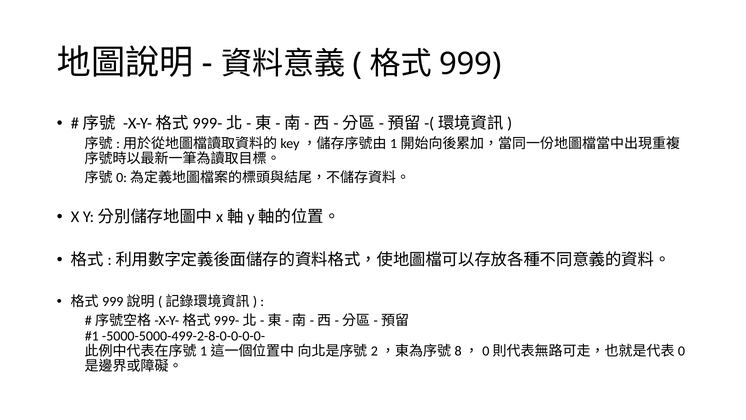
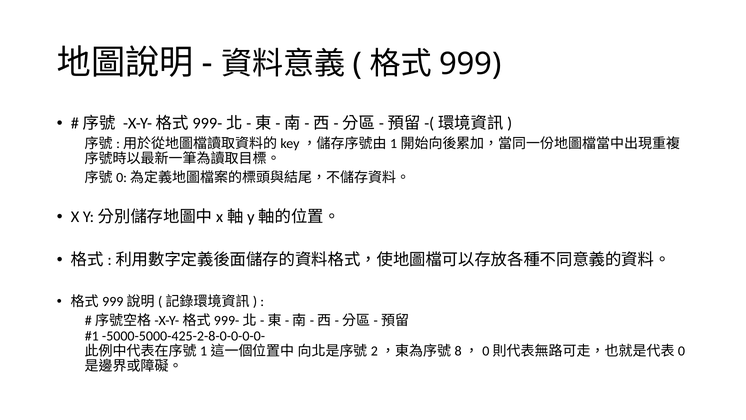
-5000-5000-499-2-8-0-0-0-0-: -5000-5000-499-2-8-0-0-0-0- -> -5000-5000-425-2-8-0-0-0-0-
